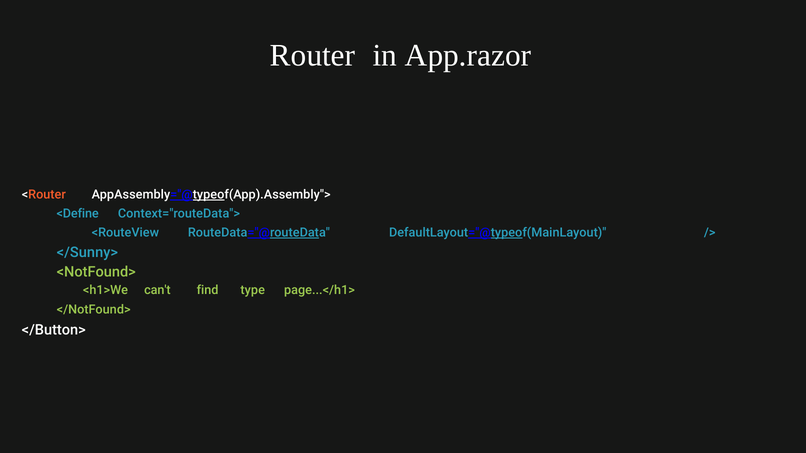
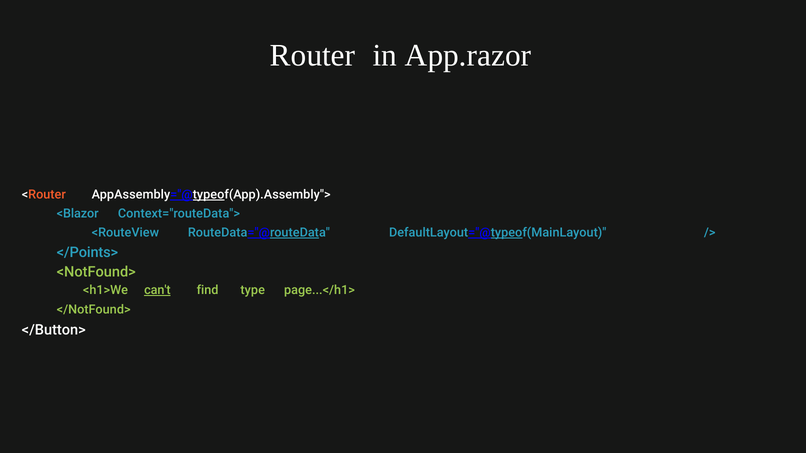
<Define: <Define -> <Blazor
</Sunny>: </Sunny> -> </Points>
can't underline: none -> present
